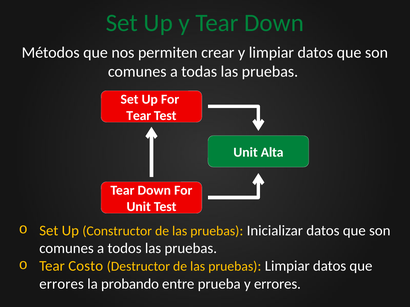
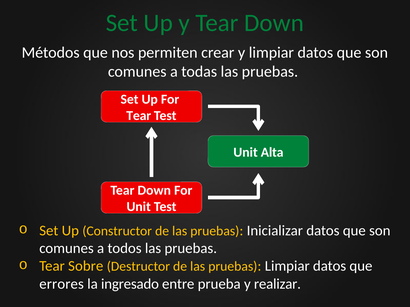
Costo: Costo -> Sobre
probando: probando -> ingresado
y errores: errores -> realizar
